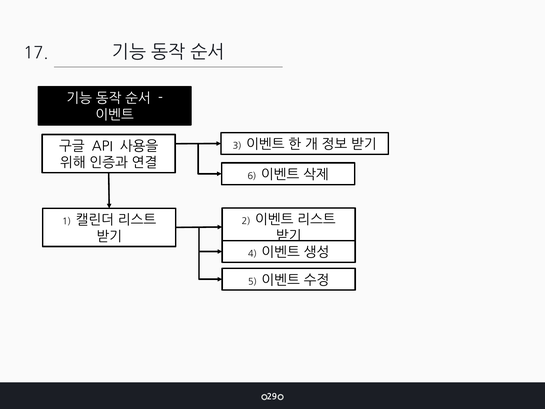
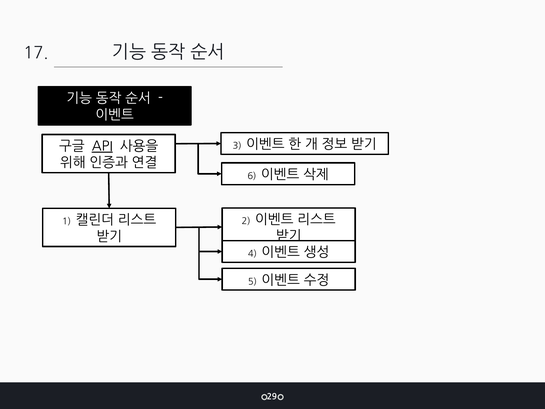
API underline: none -> present
